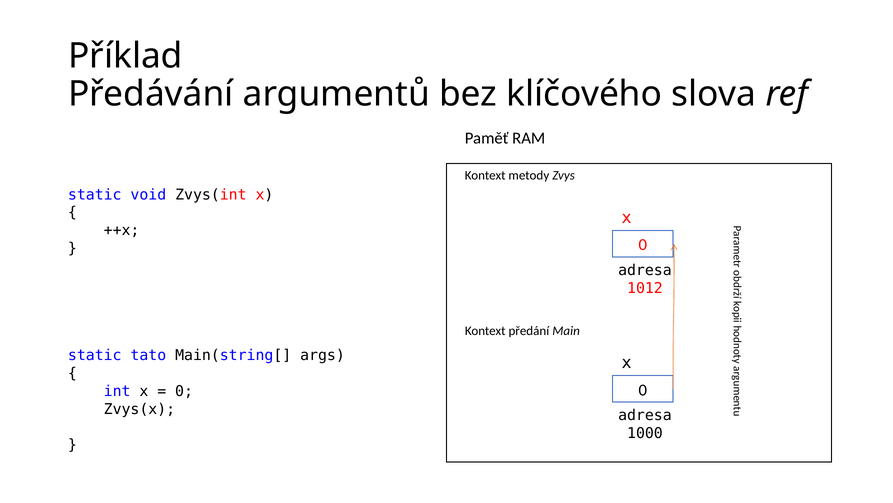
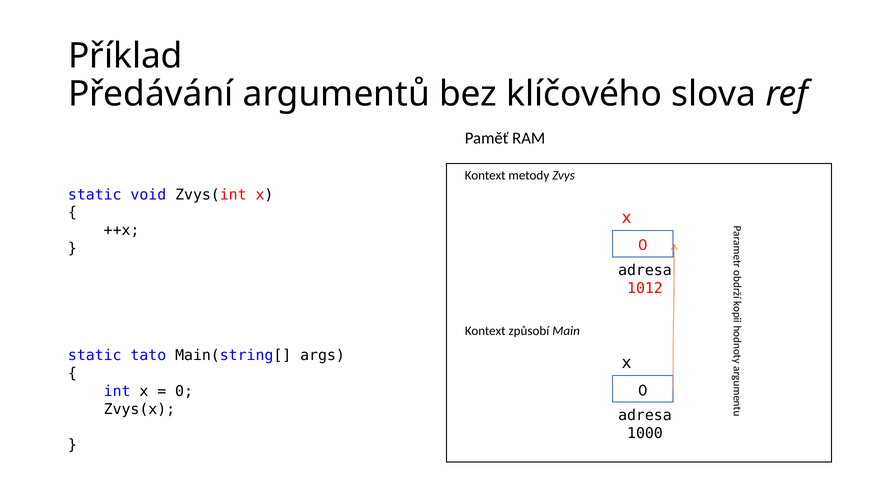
předání: předání -> způsobí
